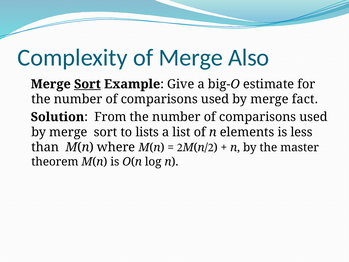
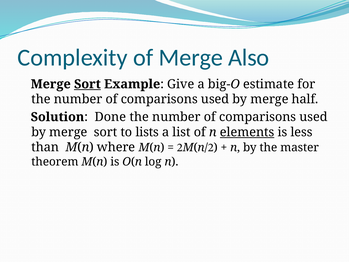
fact: fact -> half
From: From -> Done
elements underline: none -> present
